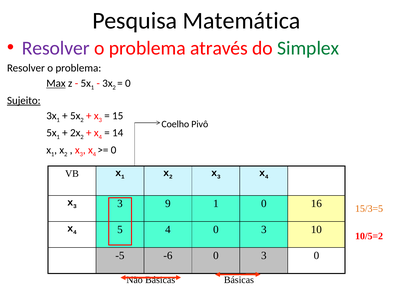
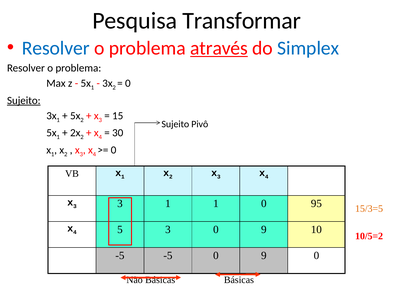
Matemática: Matemática -> Transformar
Resolver at (56, 48) colour: purple -> blue
através underline: none -> present
Simplex colour: green -> blue
Max underline: present -> none
Coelho at (175, 124): Coelho -> Sujeito
14: 14 -> 30
3 9: 9 -> 1
16: 16 -> 95
5 4: 4 -> 3
3 at (264, 229): 3 -> 9
-5 -6: -6 -> -5
3 at (264, 255): 3 -> 9
